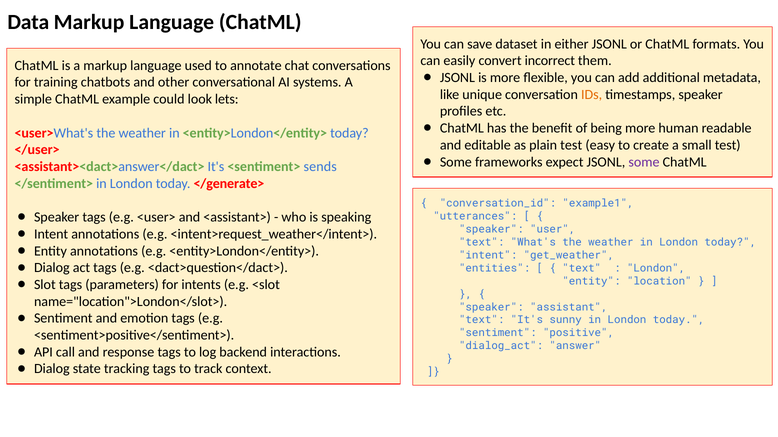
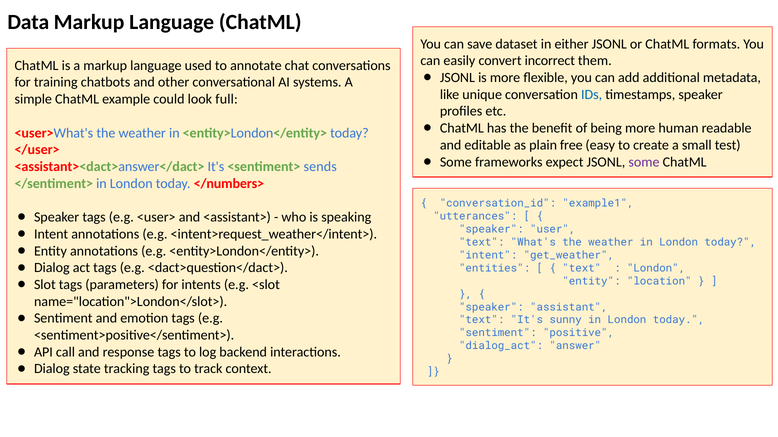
IDs colour: orange -> blue
lets: lets -> full
plain test: test -> free
</generate>: </generate> -> </numbers>
